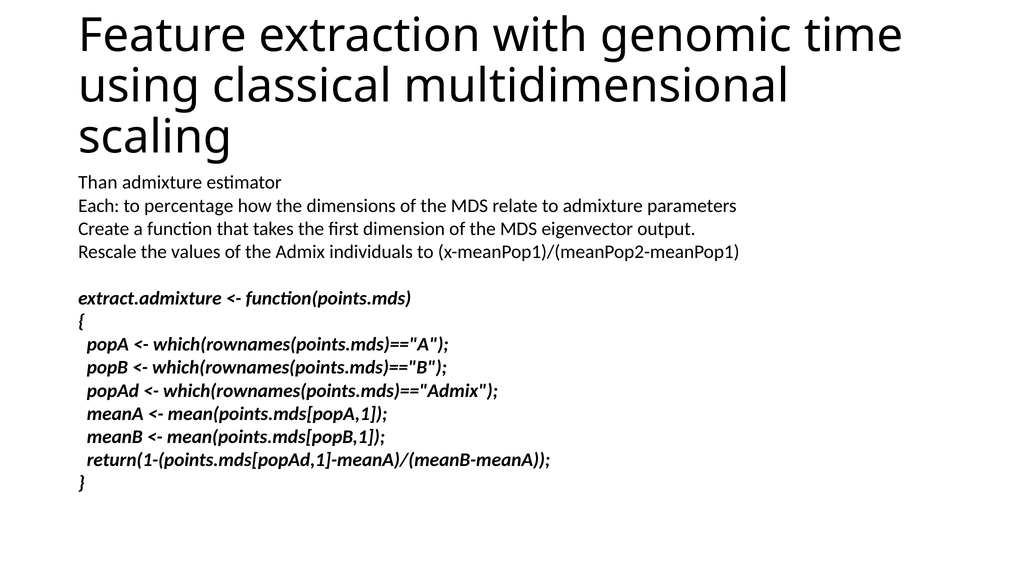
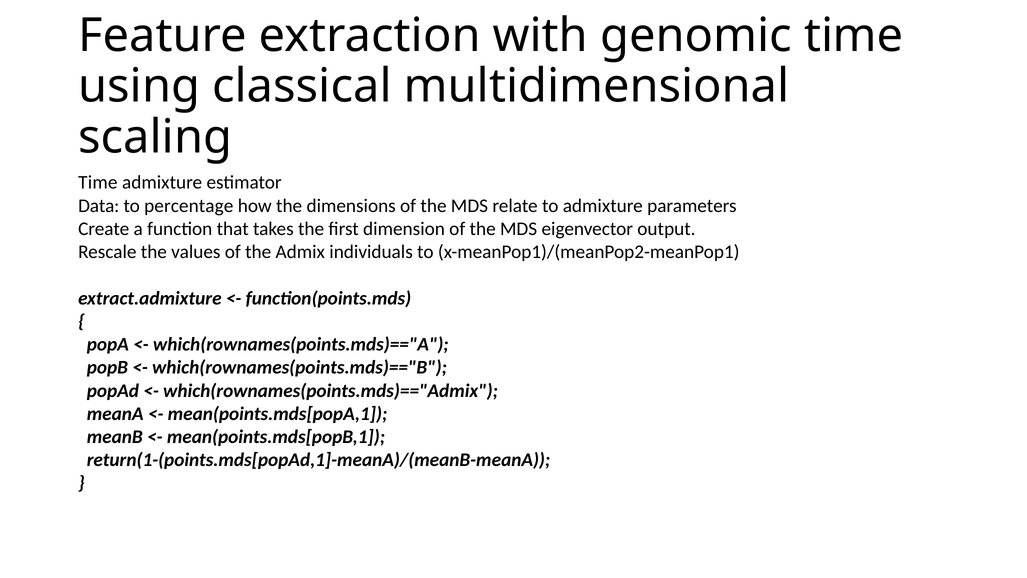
Than at (98, 182): Than -> Time
Each: Each -> Data
